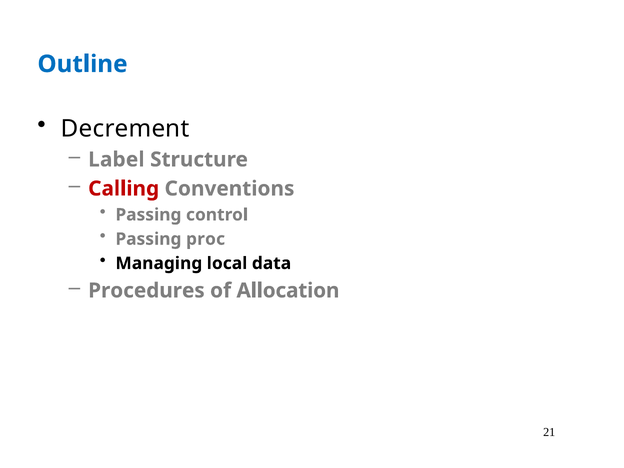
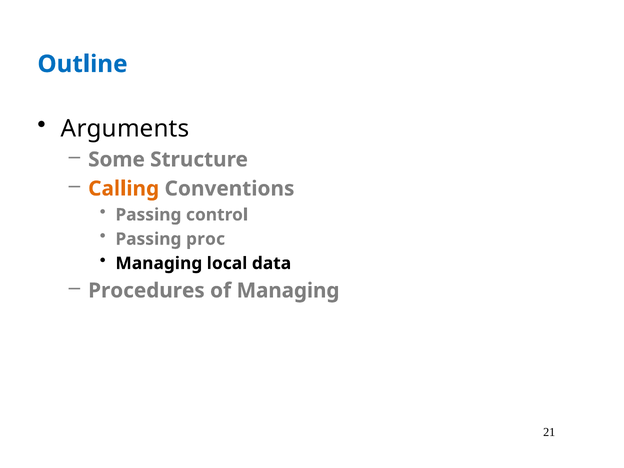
Decrement: Decrement -> Arguments
Label: Label -> Some
Calling colour: red -> orange
of Allocation: Allocation -> Managing
